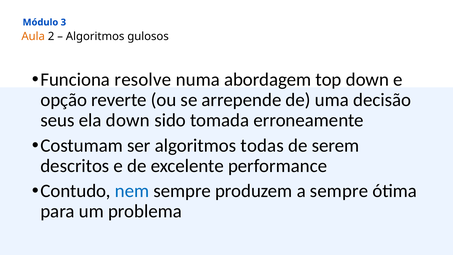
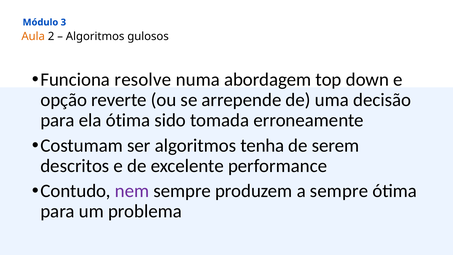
seus at (58, 120): seus -> para
ela down: down -> ótima
todas: todas -> tenha
nem colour: blue -> purple
